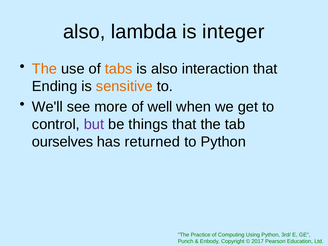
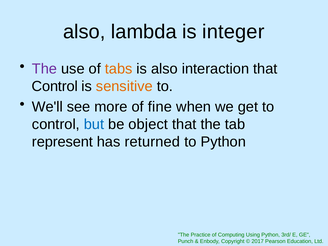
The at (45, 69) colour: orange -> purple
Ending at (55, 86): Ending -> Control
well: well -> fine
but colour: purple -> blue
things: things -> object
ourselves: ourselves -> represent
